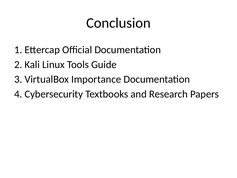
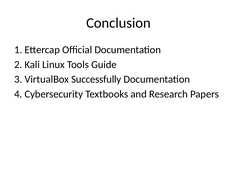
Importance: Importance -> Successfully
